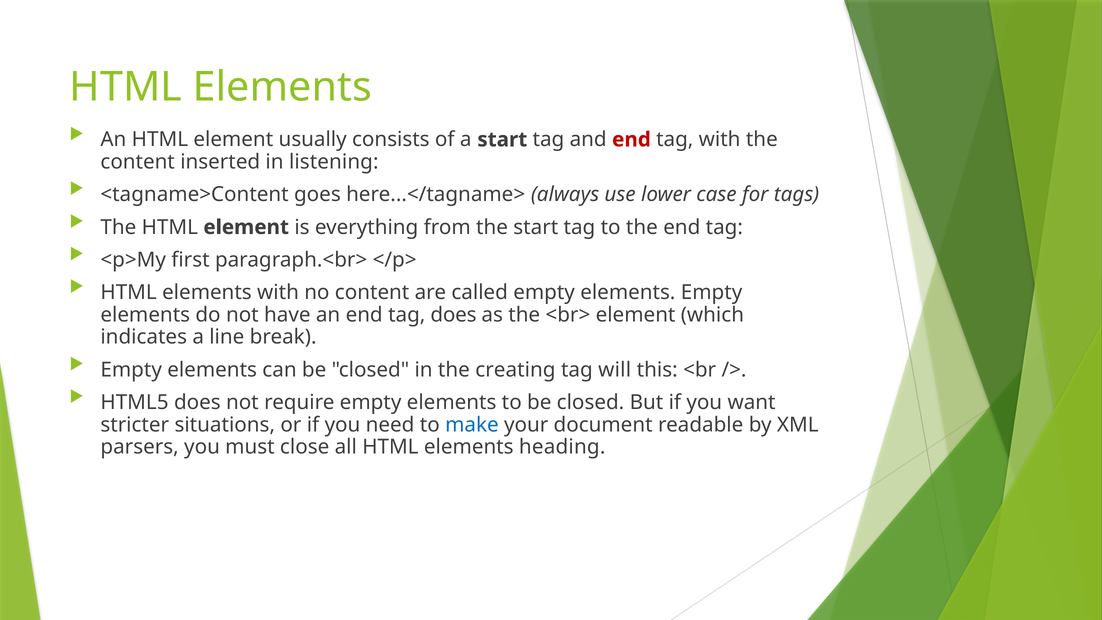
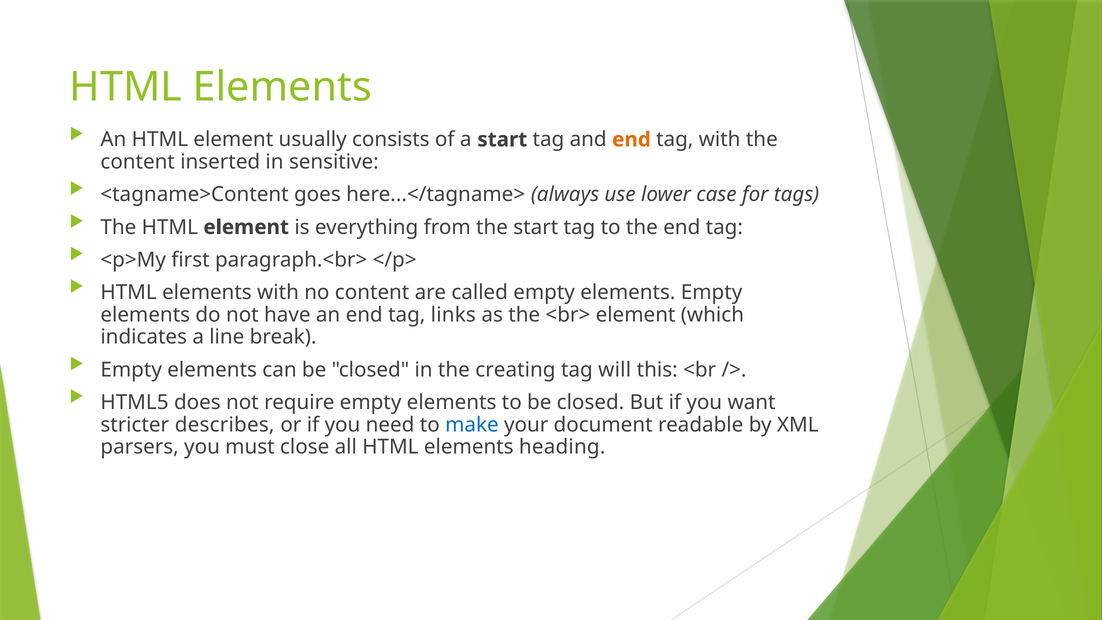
end at (631, 140) colour: red -> orange
listening: listening -> sensitive
tag does: does -> links
situations: situations -> describes
